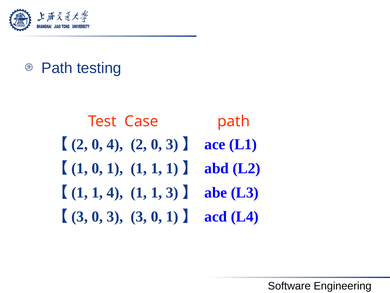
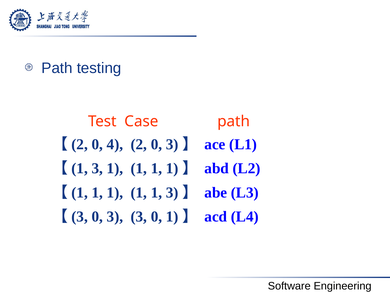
0 at (97, 168): 0 -> 3
4 at (115, 192): 4 -> 1
